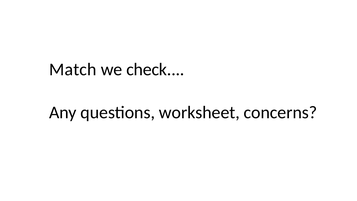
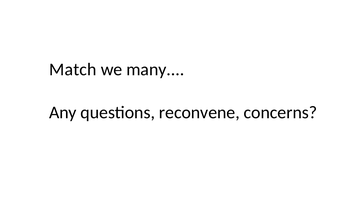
check: check -> many
worksheet: worksheet -> reconvene
